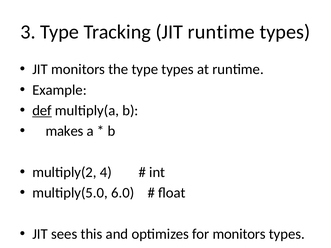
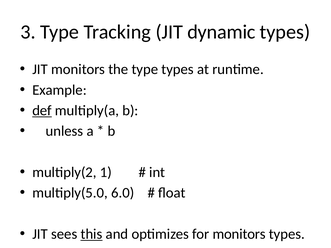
JIT runtime: runtime -> dynamic
makes: makes -> unless
4: 4 -> 1
this underline: none -> present
